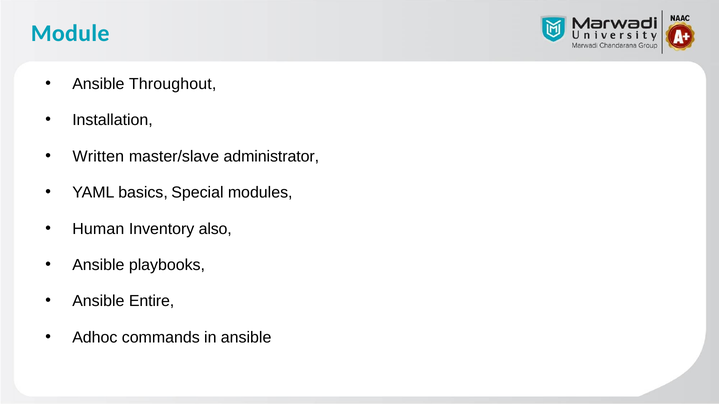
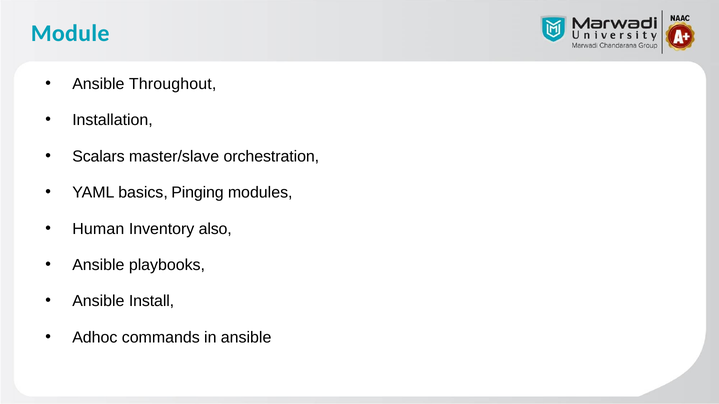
Written: Written -> Scalars
administrator: administrator -> orchestration
Special: Special -> Pinging
Entire: Entire -> Install
